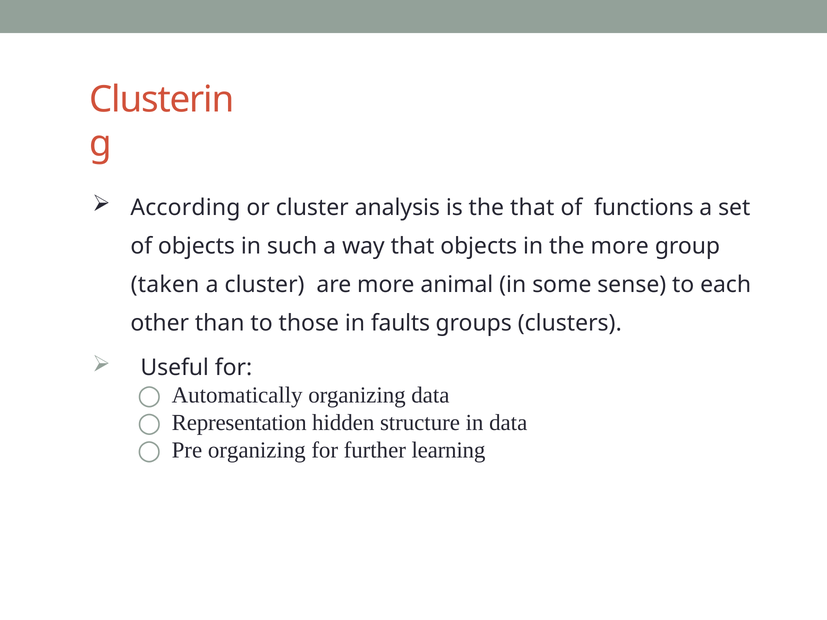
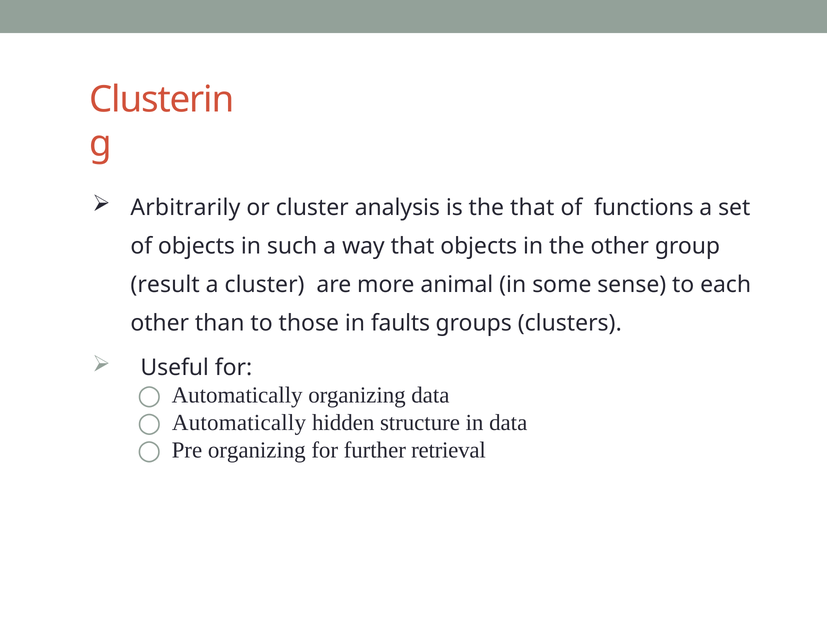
According: According -> Arbitrarily
the more: more -> other
taken: taken -> result
Representation at (239, 423): Representation -> Automatically
learning: learning -> retrieval
